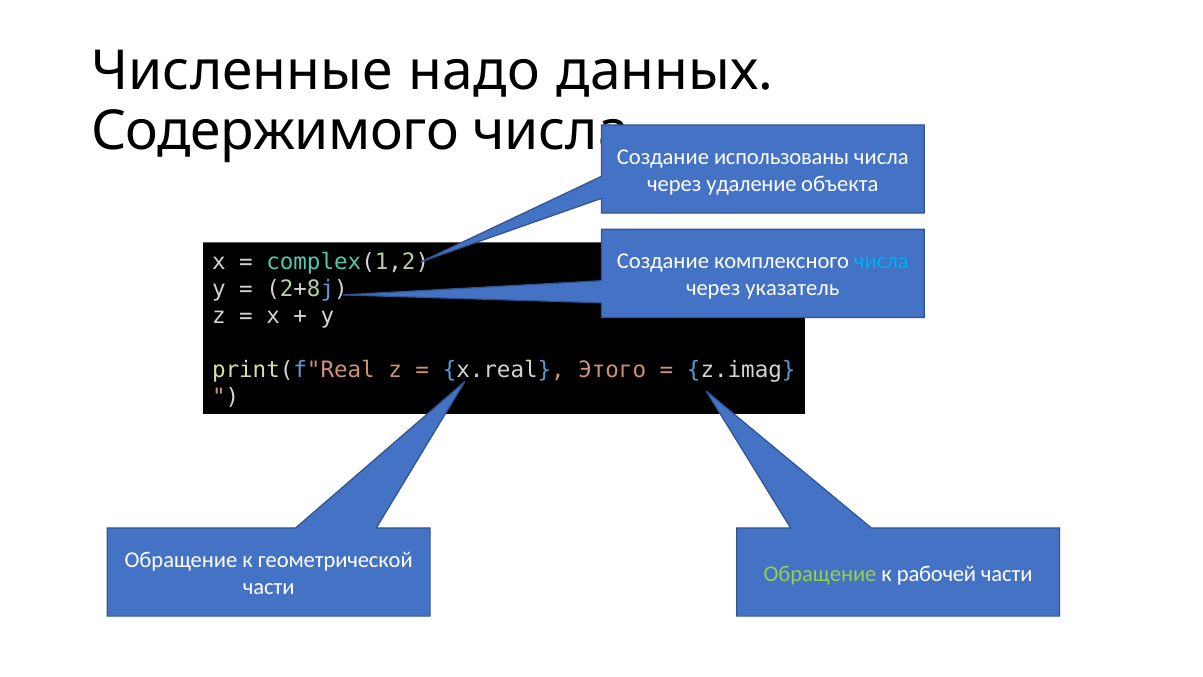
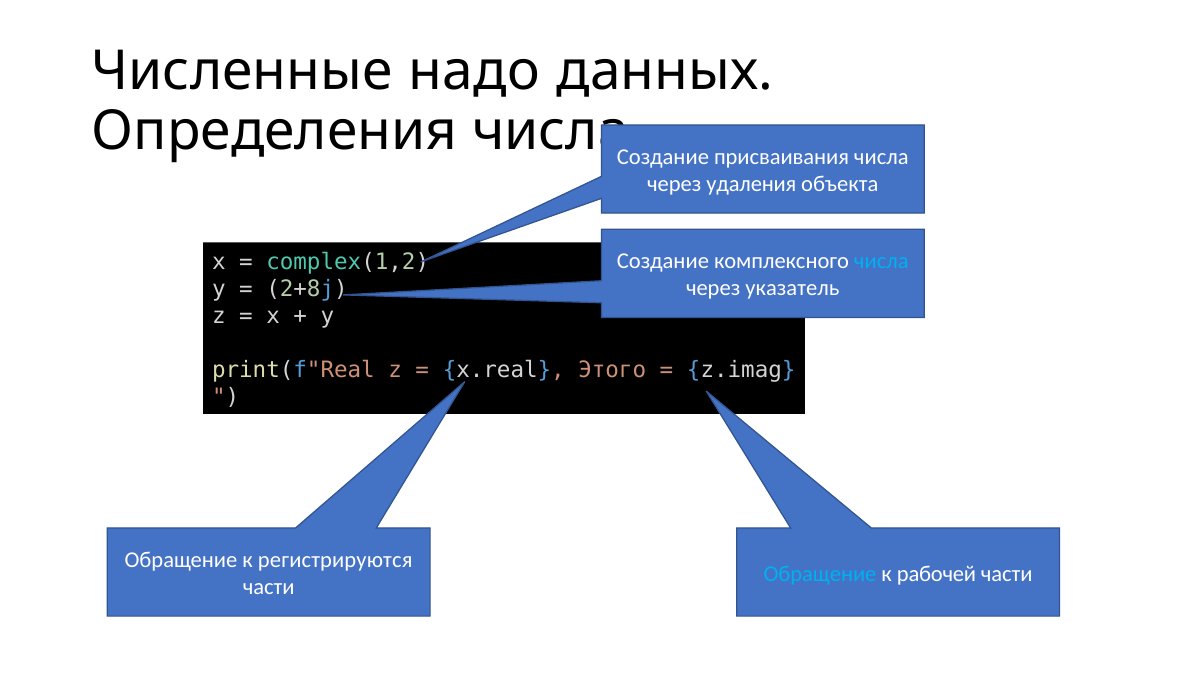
Содержимого: Содержимого -> Определения
использованы: использованы -> присваивания
удаление: удаление -> удаления
геометрической: геометрической -> регистрируются
Обращение at (820, 573) colour: light green -> light blue
